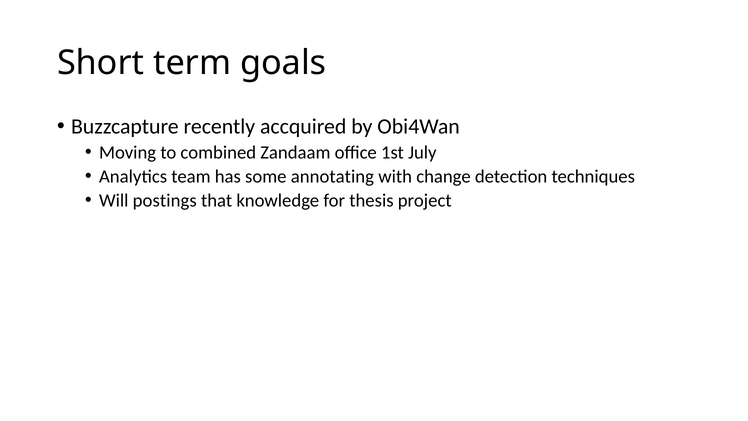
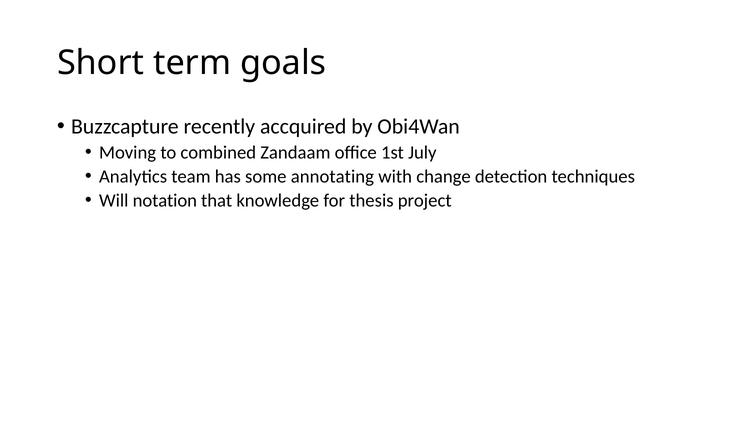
postings: postings -> notation
